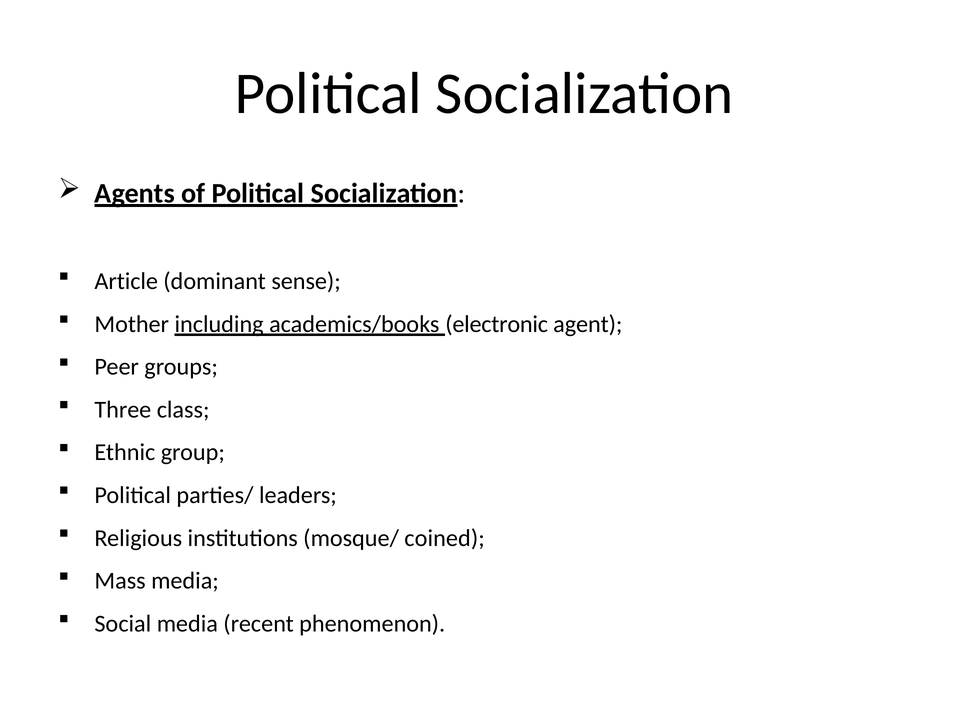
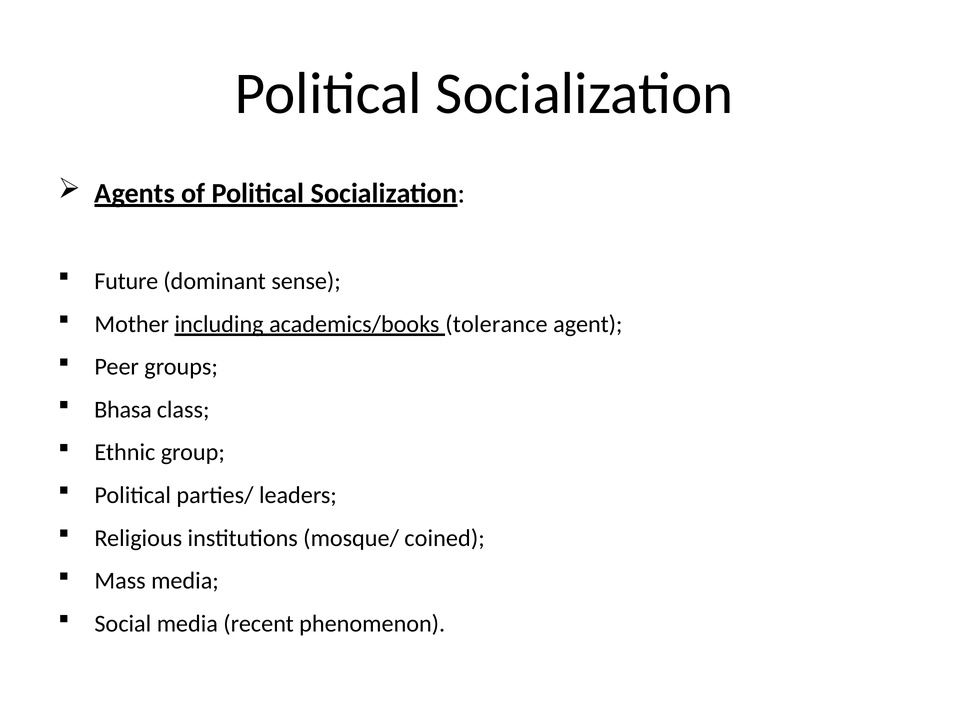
Article: Article -> Future
electronic: electronic -> tolerance
Three: Three -> Bhasa
